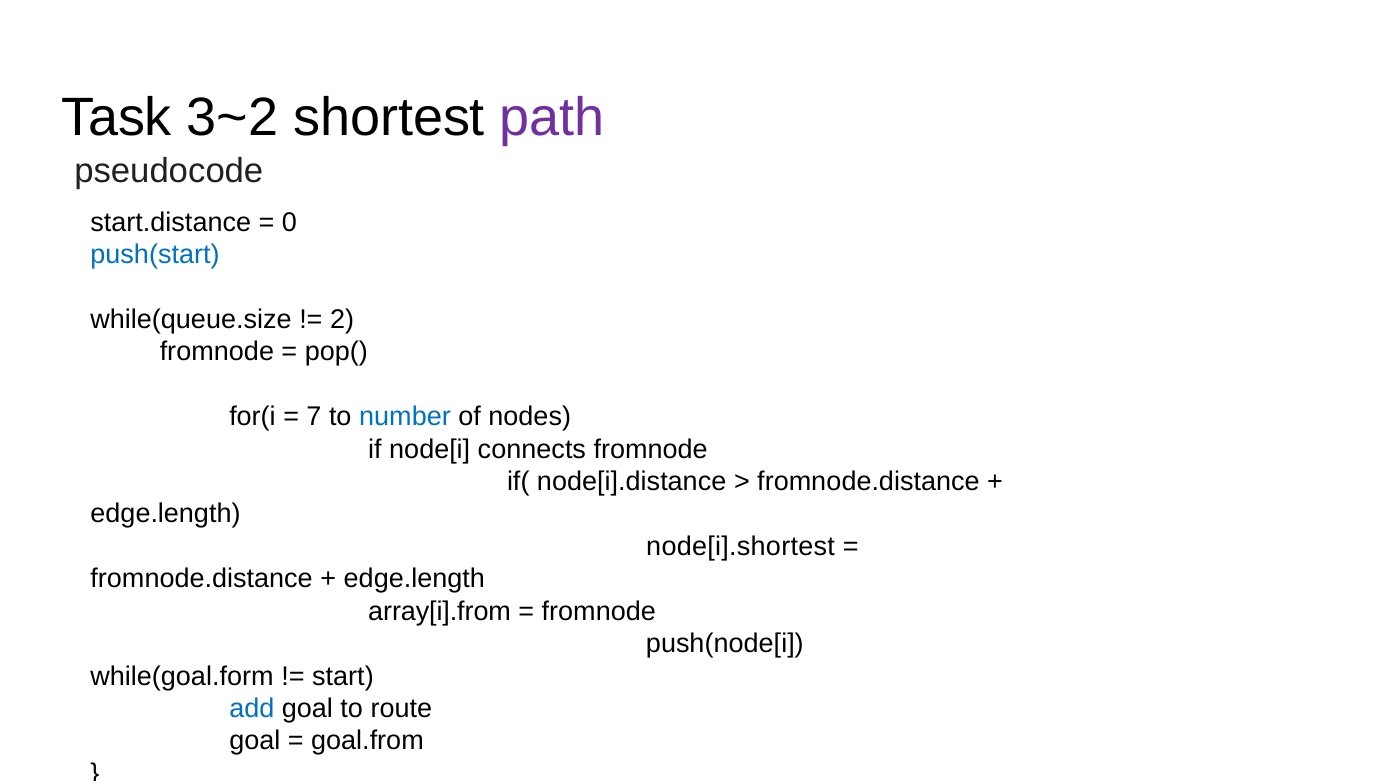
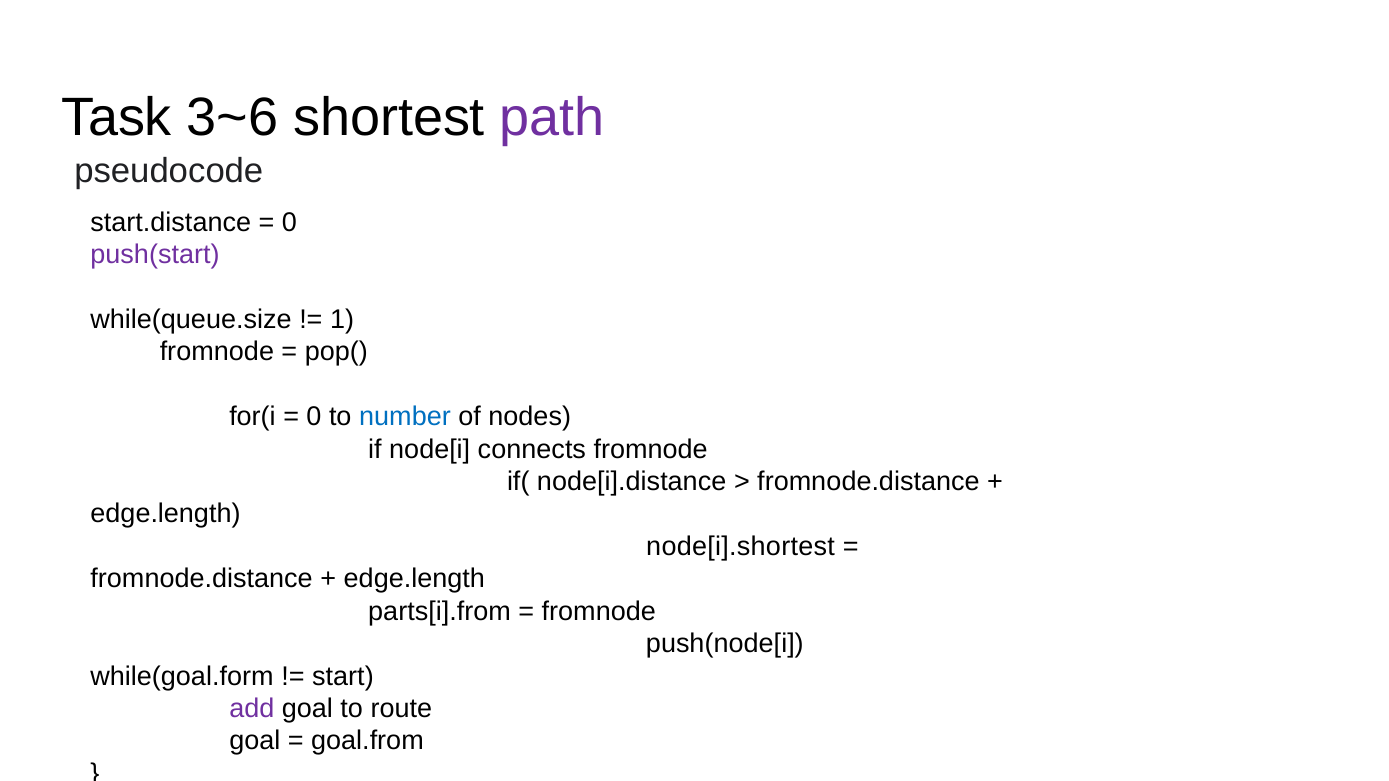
3~2: 3~2 -> 3~6
push(start colour: blue -> purple
2: 2 -> 1
7 at (314, 417): 7 -> 0
array[i].from: array[i].from -> parts[i].from
add at (252, 709) colour: blue -> purple
